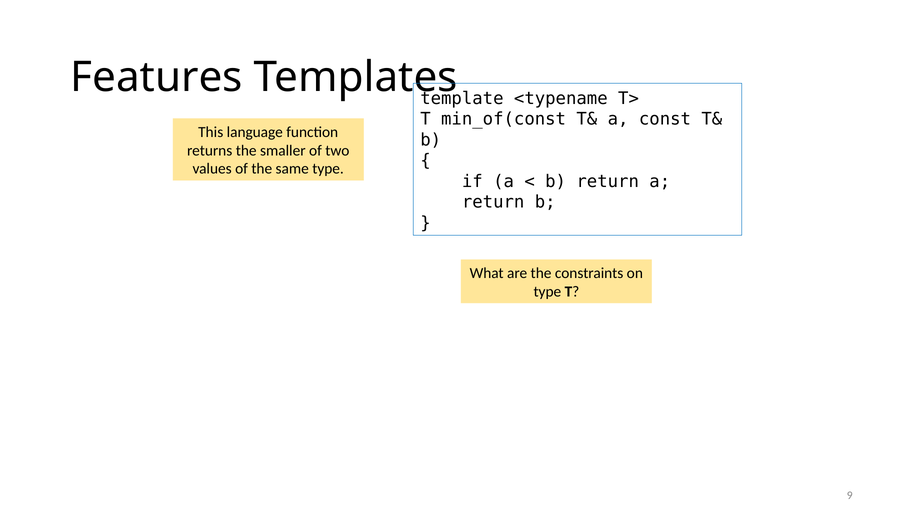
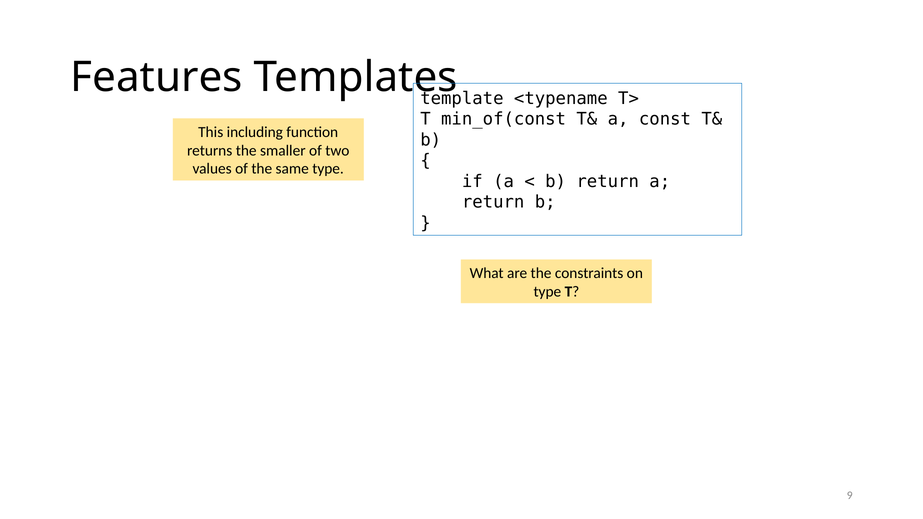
language: language -> including
